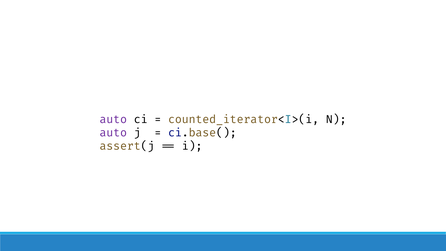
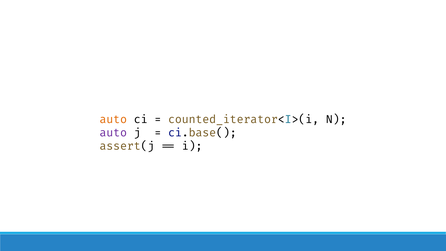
auto at (113, 119) colour: purple -> orange
